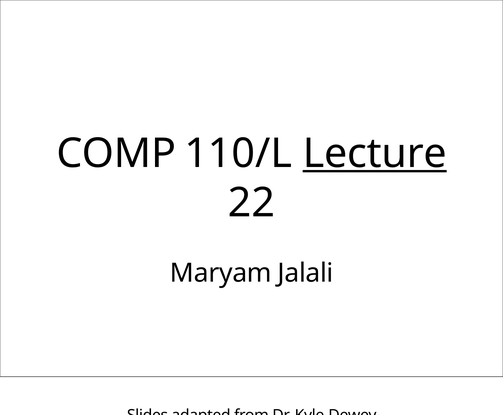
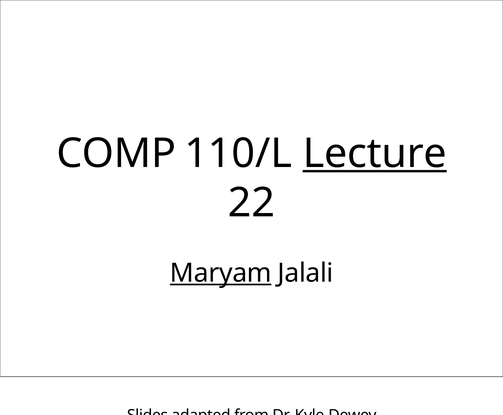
Maryam underline: none -> present
